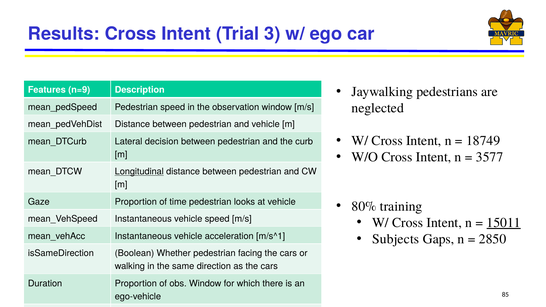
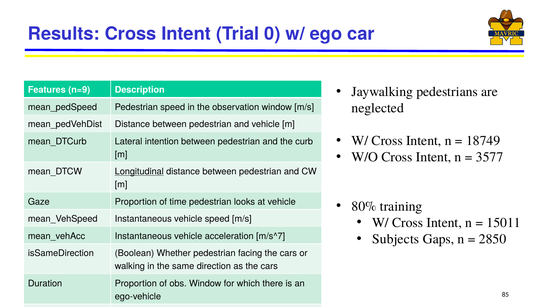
3: 3 -> 0
decision: decision -> intention
15011 underline: present -> none
m/s^1: m/s^1 -> m/s^7
